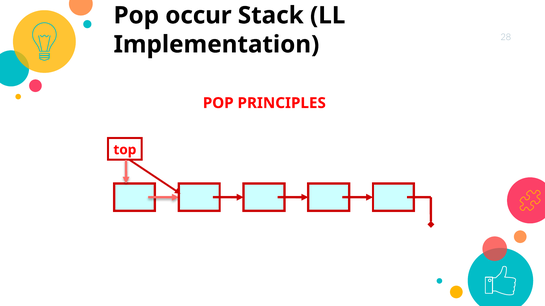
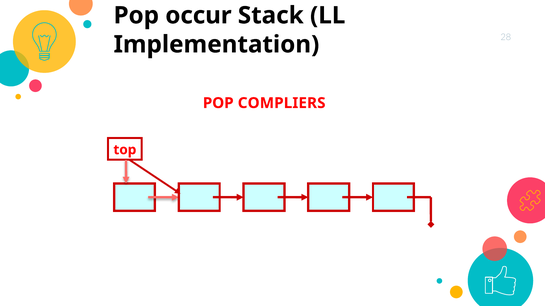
PRINCIPLES: PRINCIPLES -> COMPLIERS
